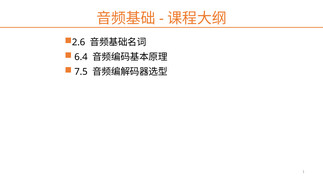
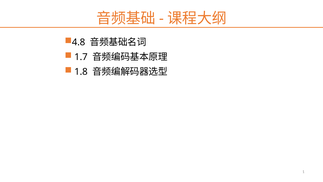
2.6: 2.6 -> 4.8
6.4: 6.4 -> 1.7
7.5: 7.5 -> 1.8
